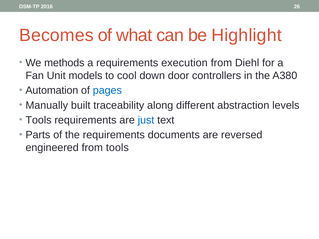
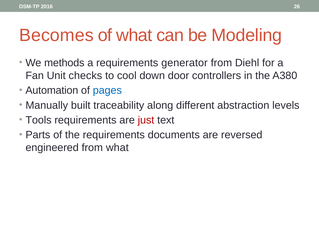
Highlight: Highlight -> Modeling
execution: execution -> generator
models: models -> checks
just colour: blue -> red
from tools: tools -> what
